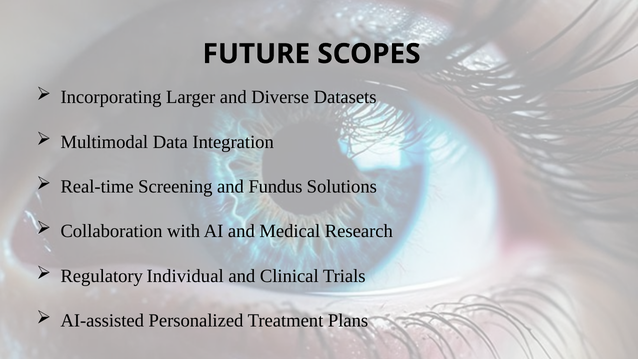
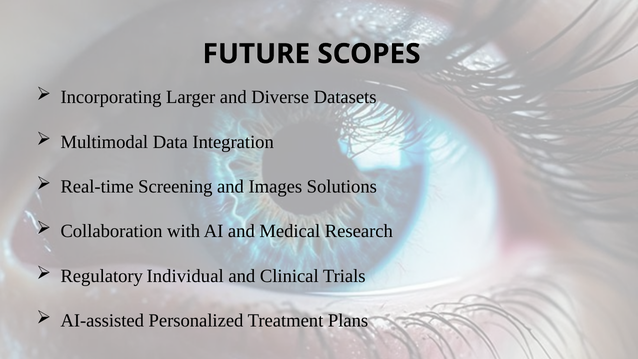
Fundus: Fundus -> Images
